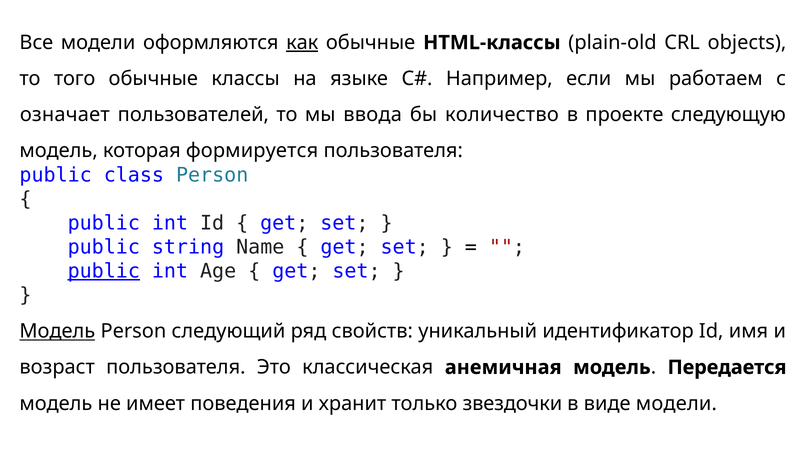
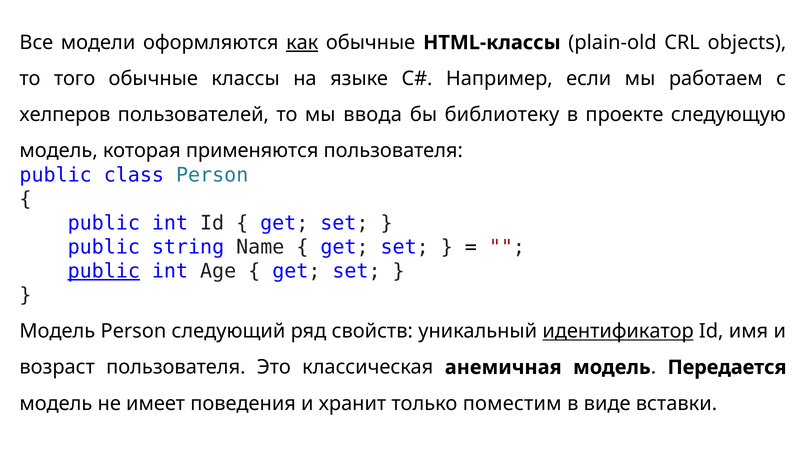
означает: означает -> хелперов
количество: количество -> библиотеку
формируется: формируется -> применяются
Модель at (57, 331) underline: present -> none
идентификатор underline: none -> present
звездочки: звездочки -> поместим
виде модели: модели -> вставки
